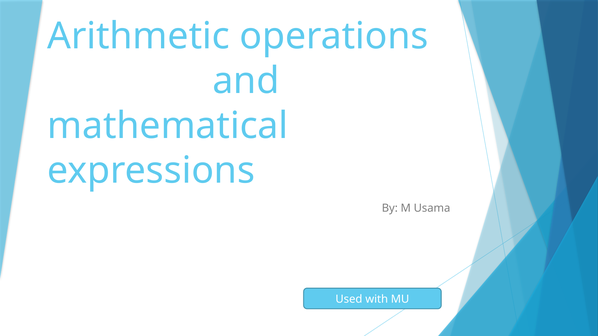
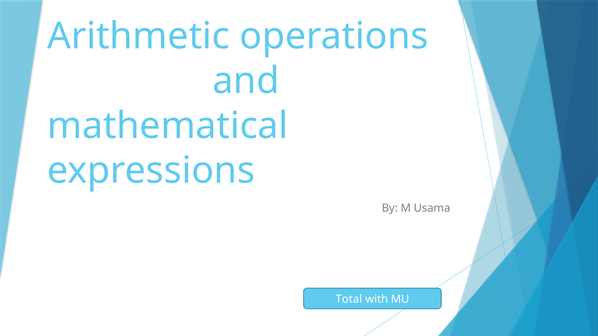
Used: Used -> Total
